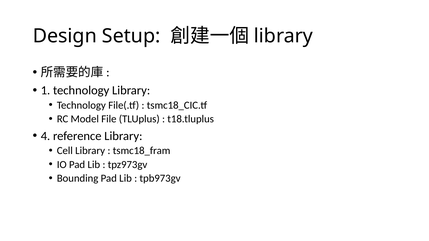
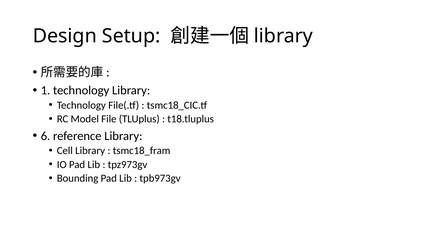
4: 4 -> 6
